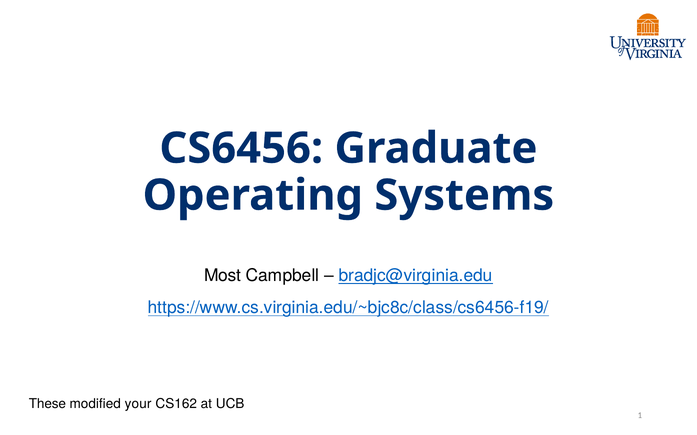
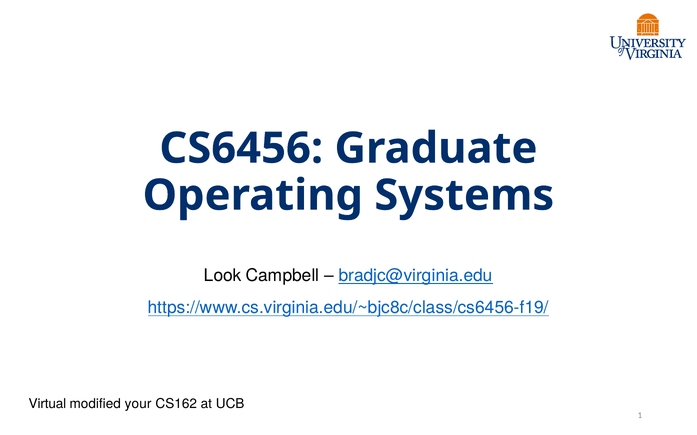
Most: Most -> Look
These: These -> Virtual
